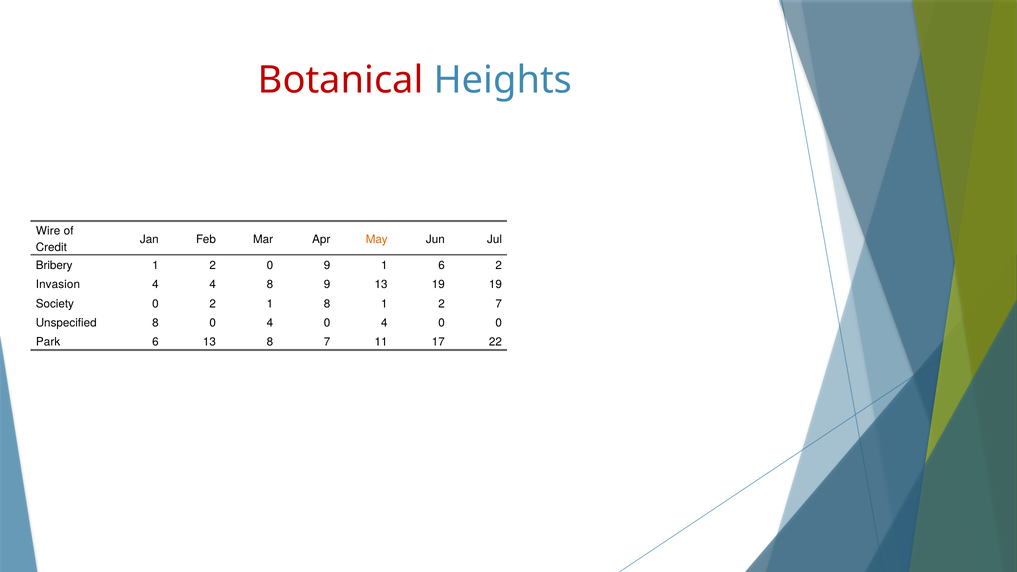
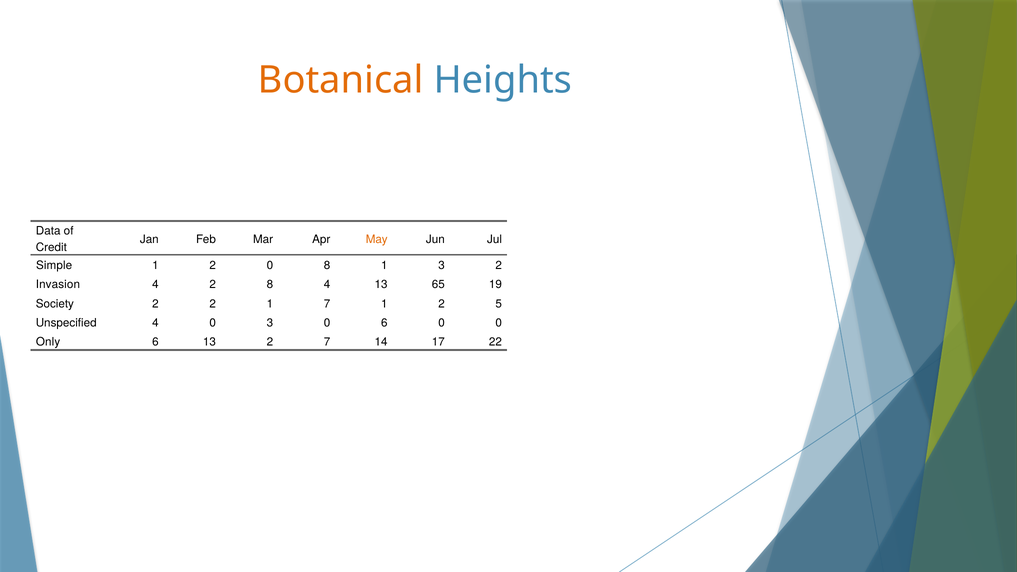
Botanical colour: red -> orange
Wire: Wire -> Data
Bribery: Bribery -> Simple
0 9: 9 -> 8
1 6: 6 -> 3
4 4: 4 -> 2
8 9: 9 -> 4
13 19: 19 -> 65
Society 0: 0 -> 2
1 8: 8 -> 7
2 7: 7 -> 5
Unspecified 8: 8 -> 4
4 at (270, 323): 4 -> 3
4 at (384, 323): 4 -> 6
Park: Park -> Only
13 8: 8 -> 2
11: 11 -> 14
